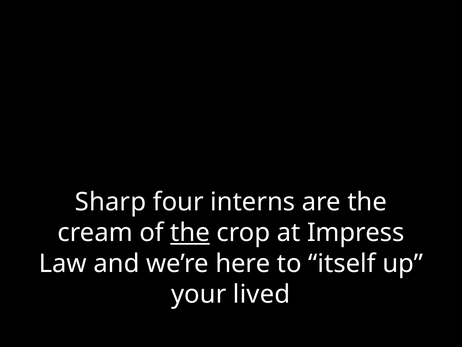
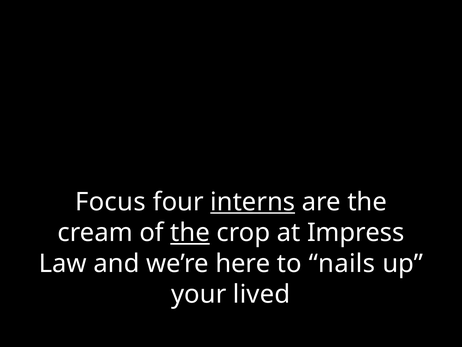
Sharp: Sharp -> Focus
interns underline: none -> present
itself: itself -> nails
